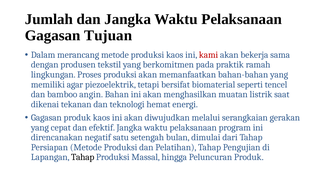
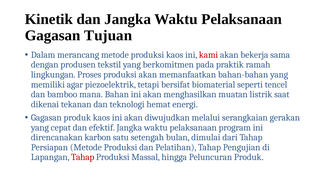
Jumlah: Jumlah -> Kinetik
angin: angin -> mana
negatif: negatif -> karbon
Tahap at (83, 157) colour: black -> red
